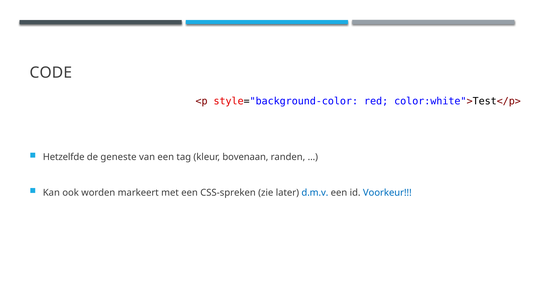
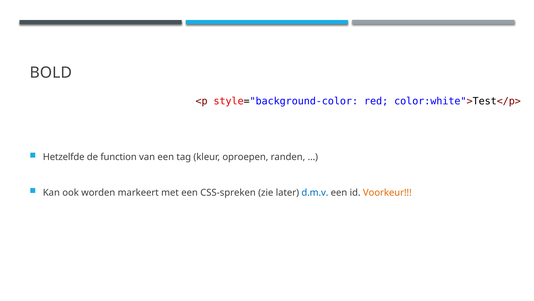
CODE: CODE -> BOLD
geneste: geneste -> function
bovenaan: bovenaan -> oproepen
Voorkeur colour: blue -> orange
